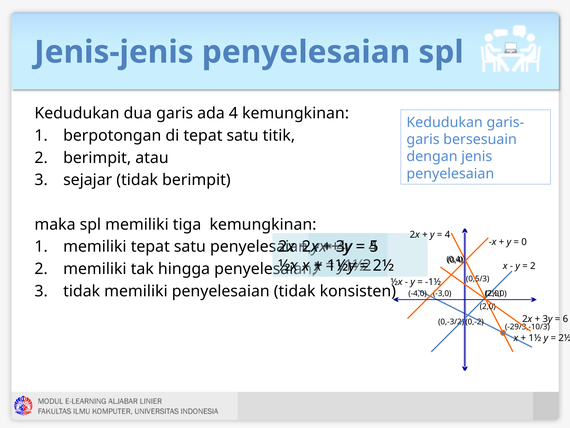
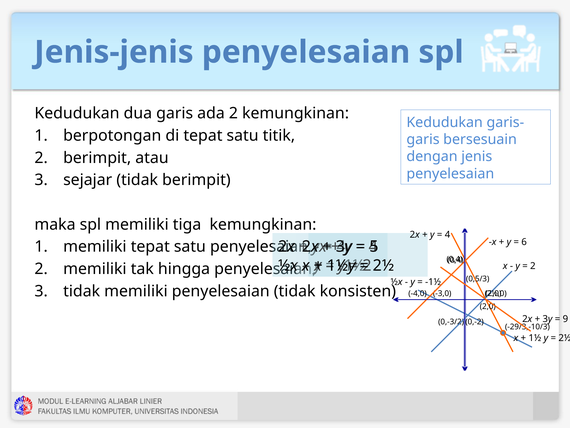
ada 4: 4 -> 2
0: 0 -> 6
6: 6 -> 9
